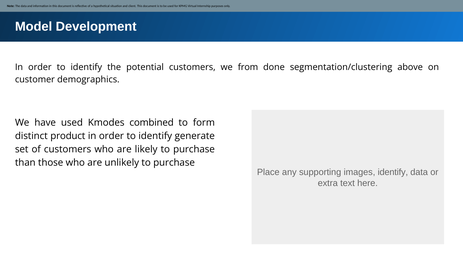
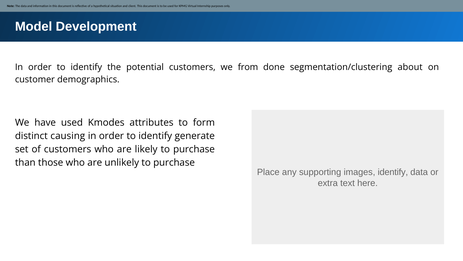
above: above -> about
combined: combined -> attributes
product: product -> causing
